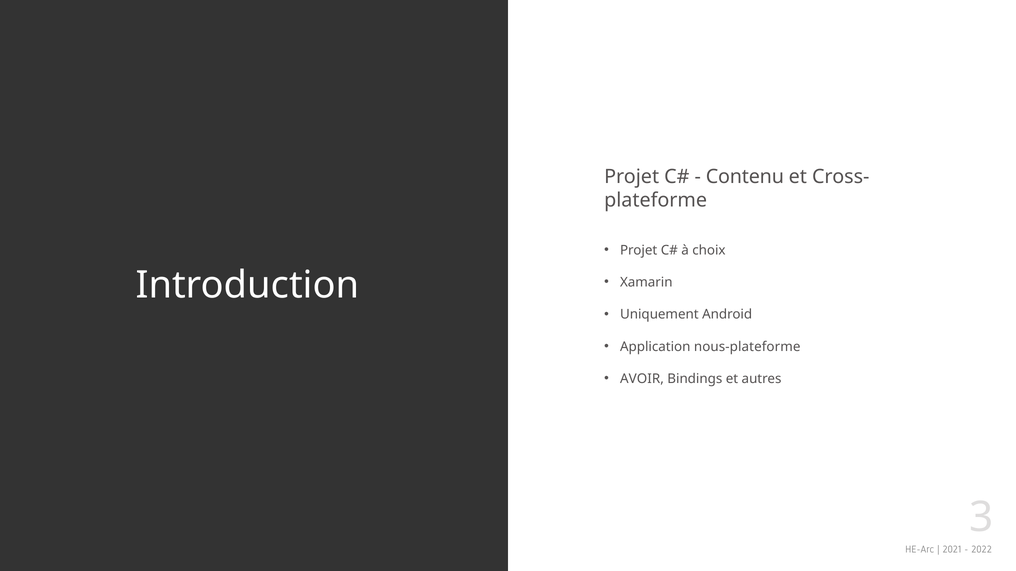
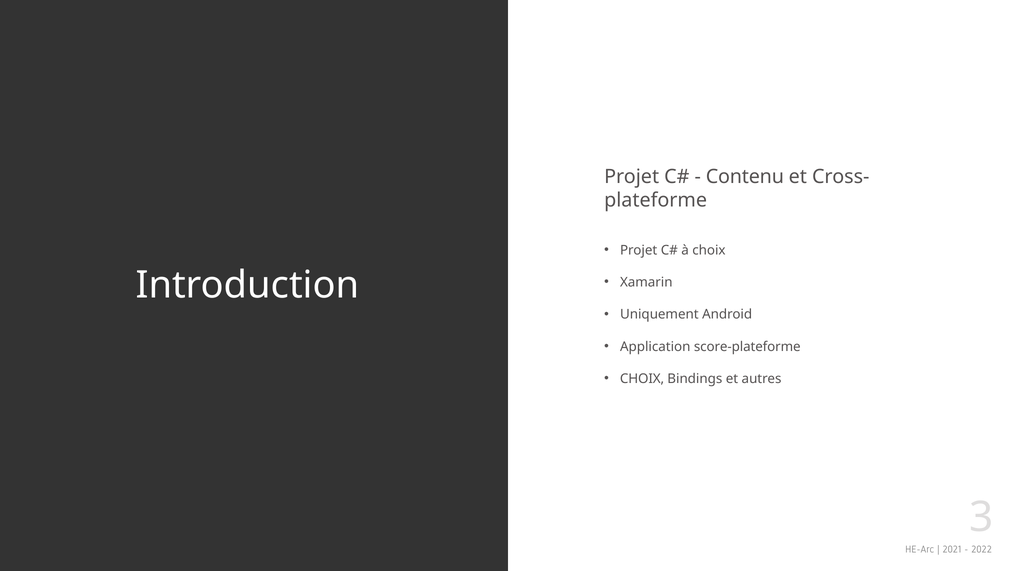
nous-plateforme: nous-plateforme -> score-plateforme
AVOIR at (642, 379): AVOIR -> CHOIX
